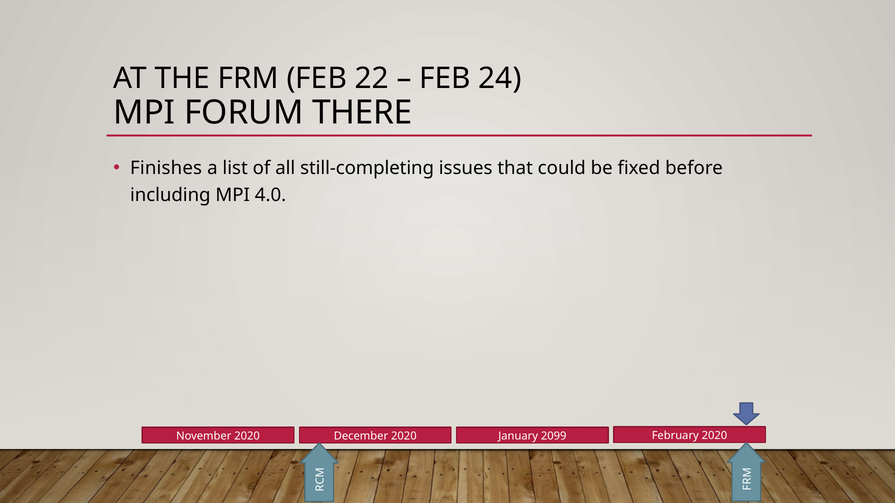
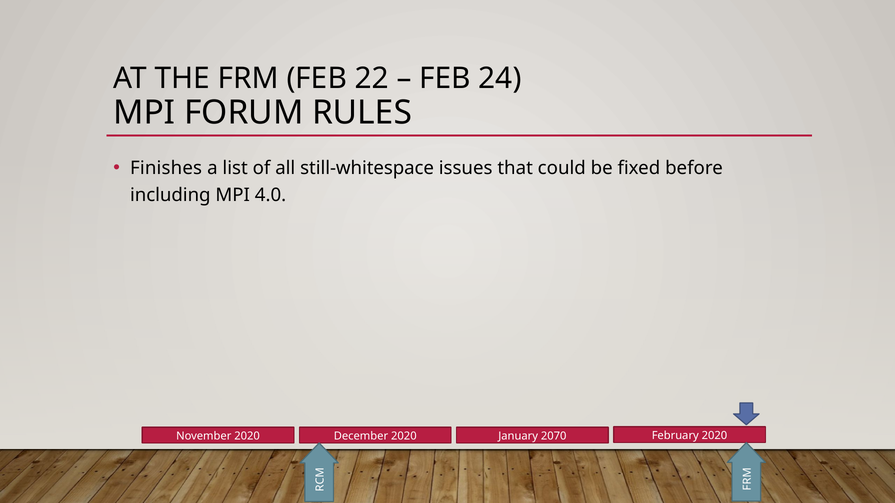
THERE: THERE -> RULES
still-completing: still-completing -> still-whitespace
2099: 2099 -> 2070
